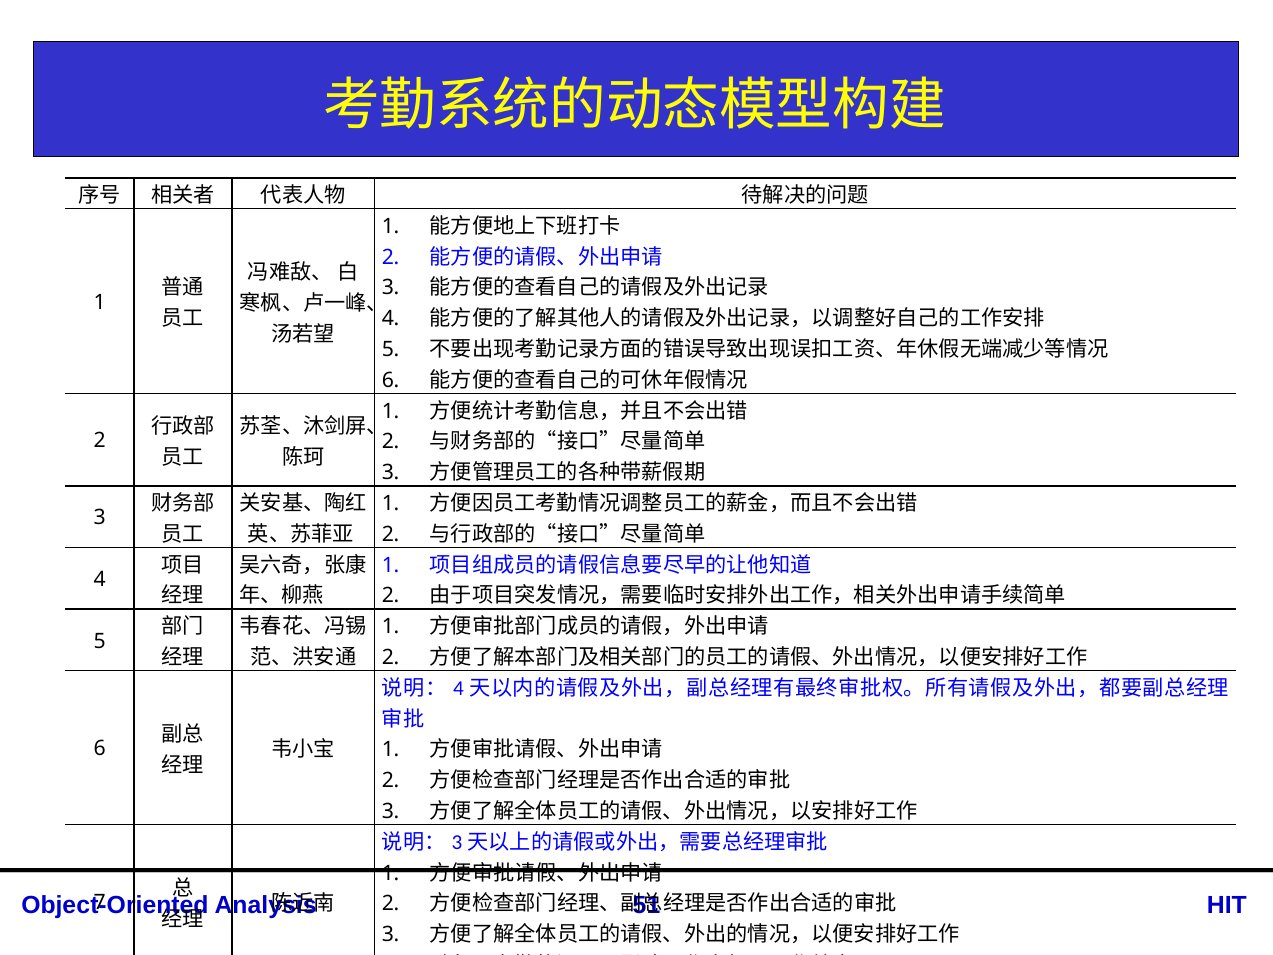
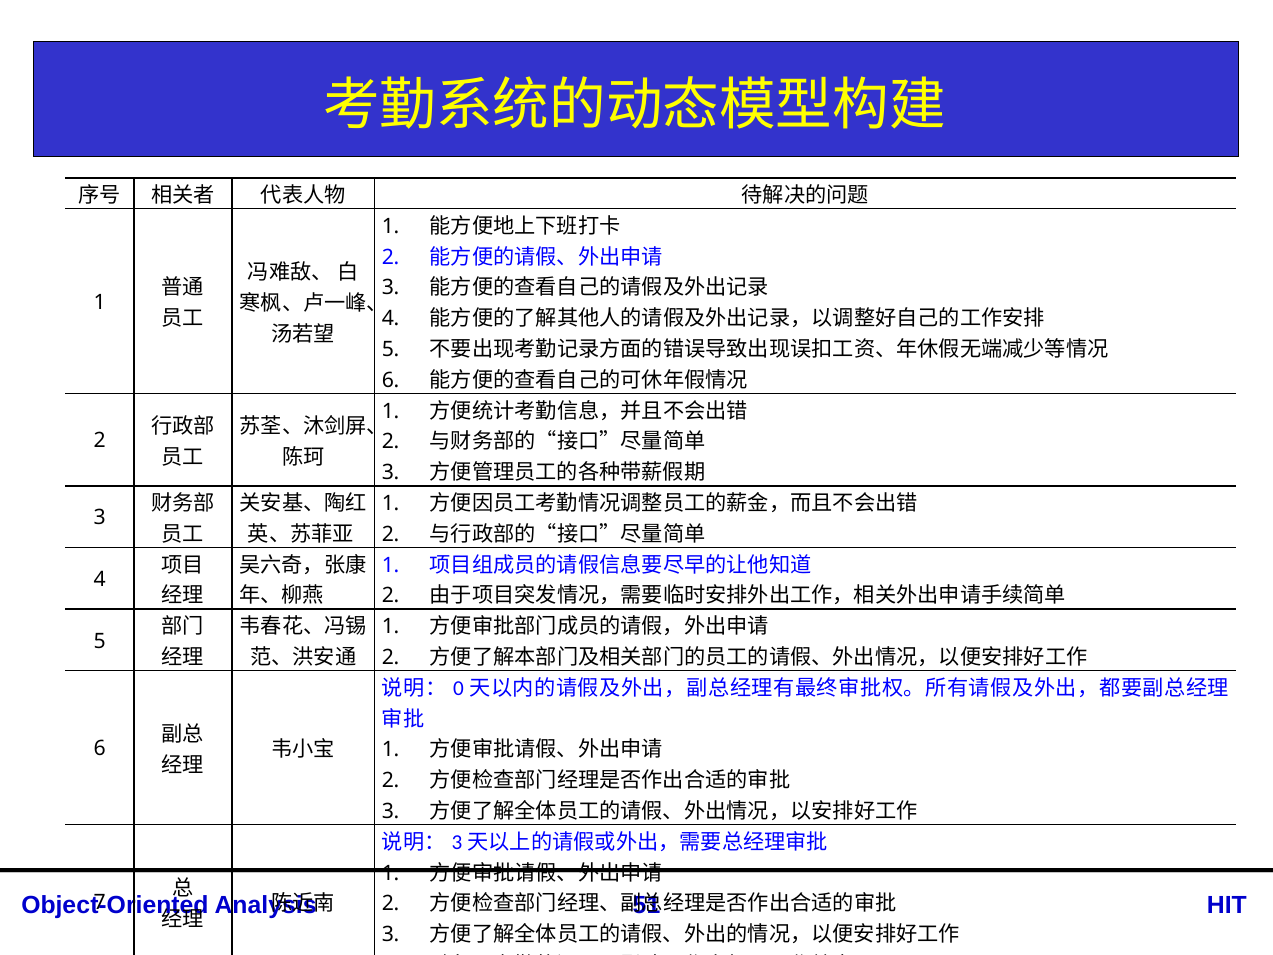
4 at (459, 688): 4 -> 0
